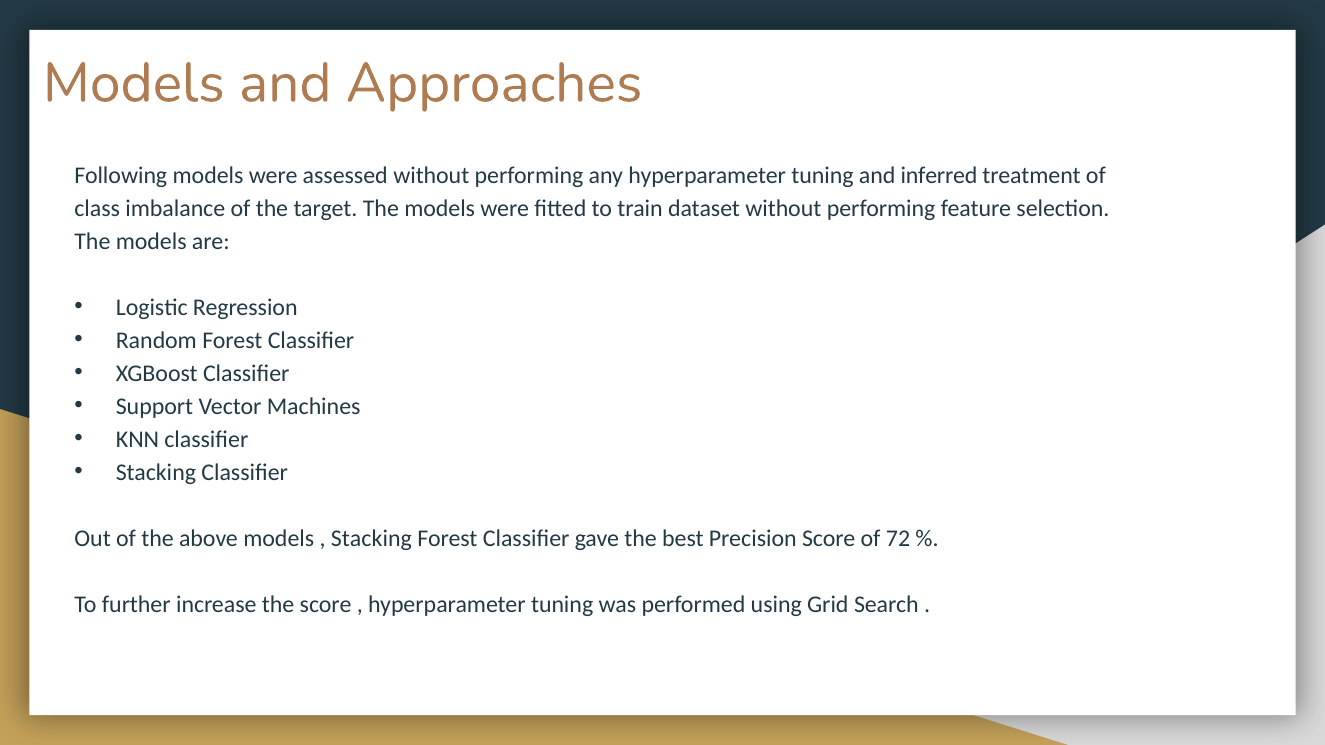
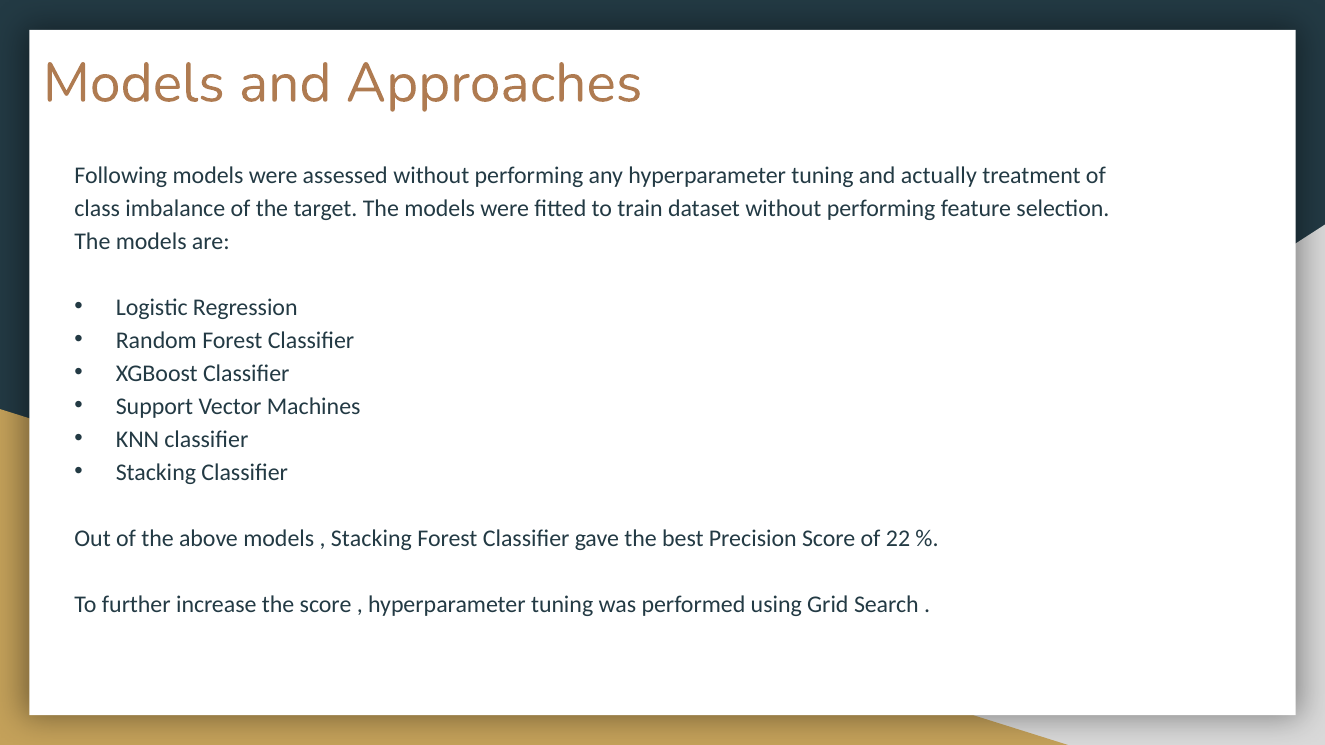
inferred: inferred -> actually
72: 72 -> 22
